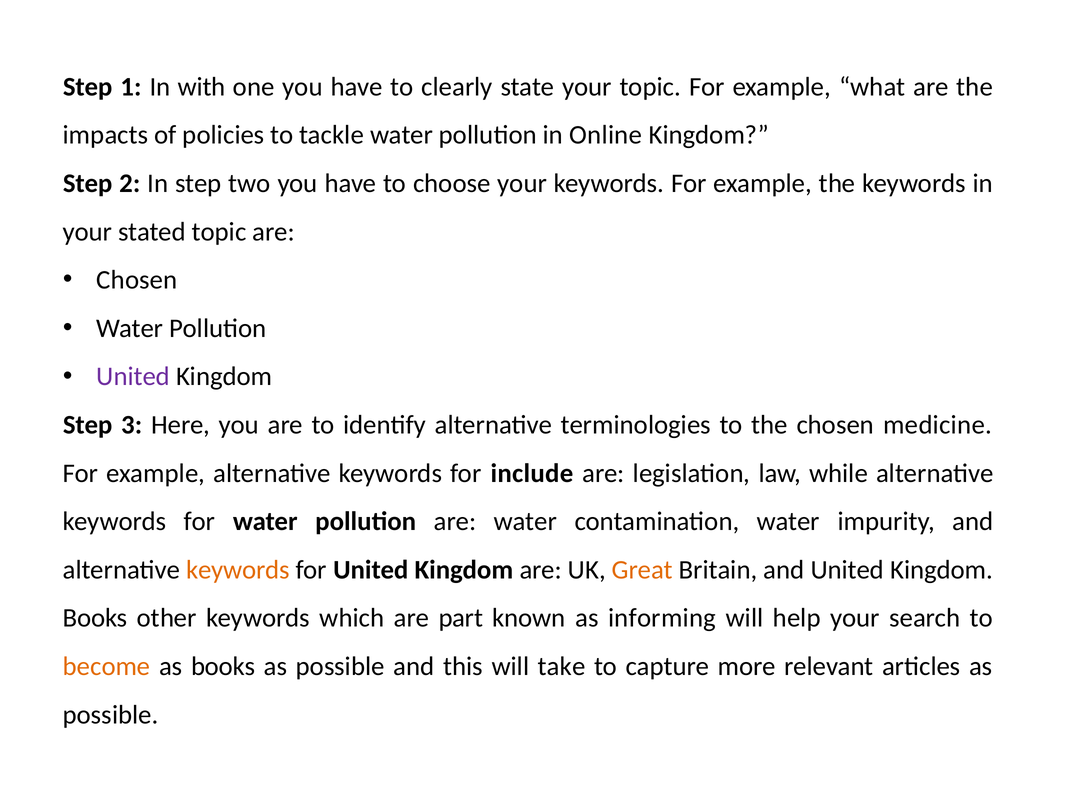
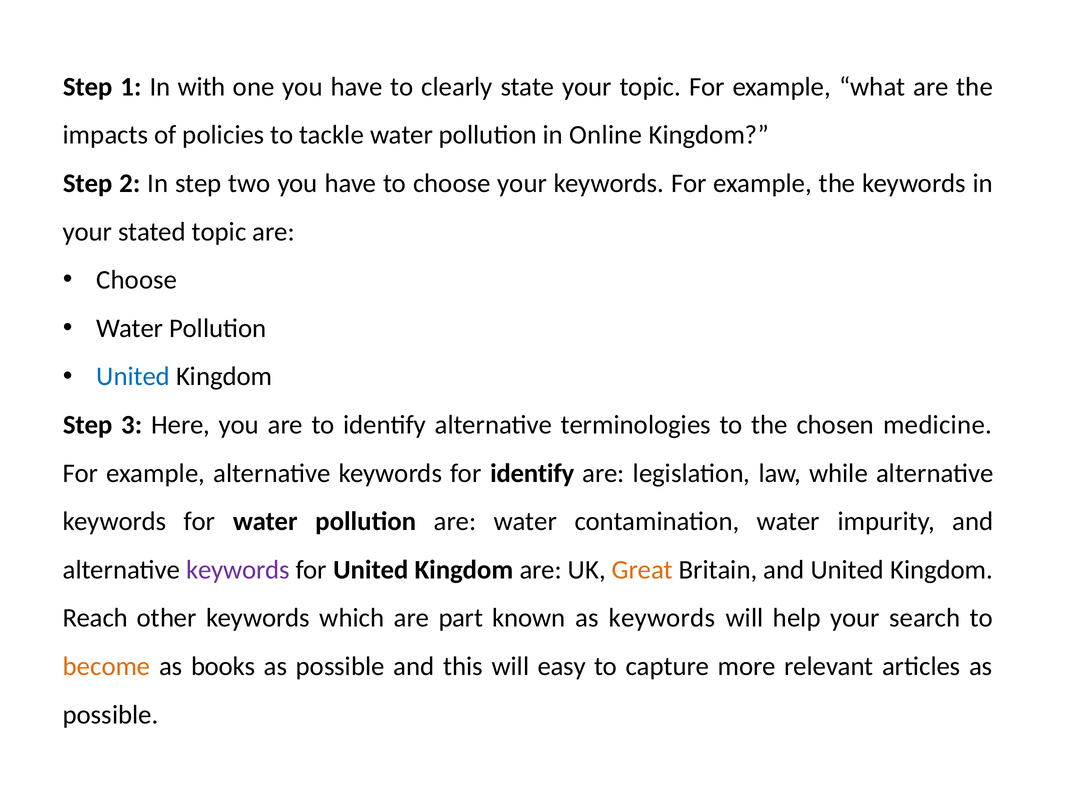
Chosen at (137, 280): Chosen -> Choose
United at (133, 377) colour: purple -> blue
for include: include -> identify
keywords at (238, 570) colour: orange -> purple
Books at (95, 618): Books -> Reach
as informing: informing -> keywords
take: take -> easy
